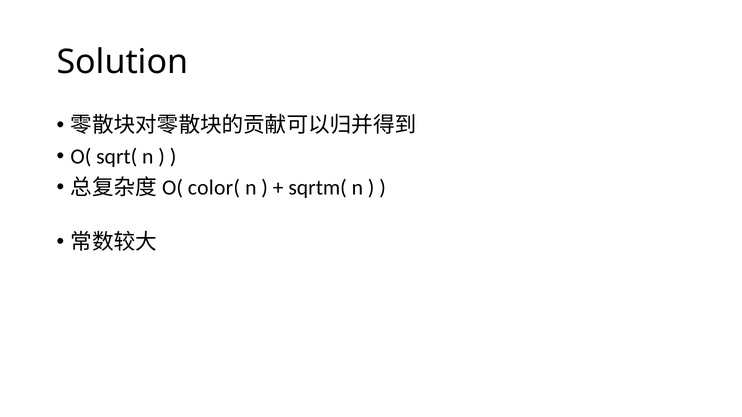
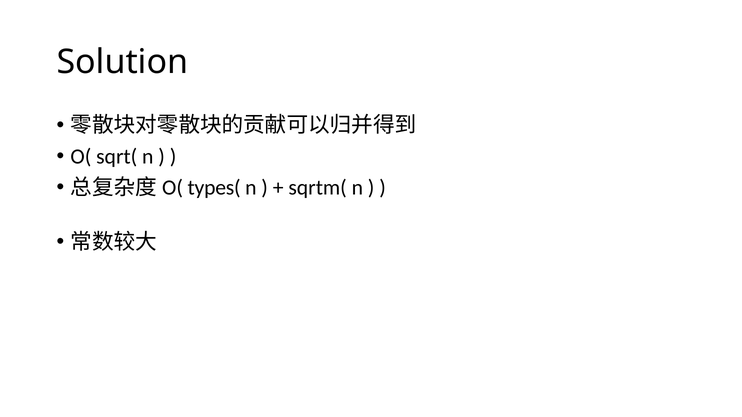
color(: color( -> types(
